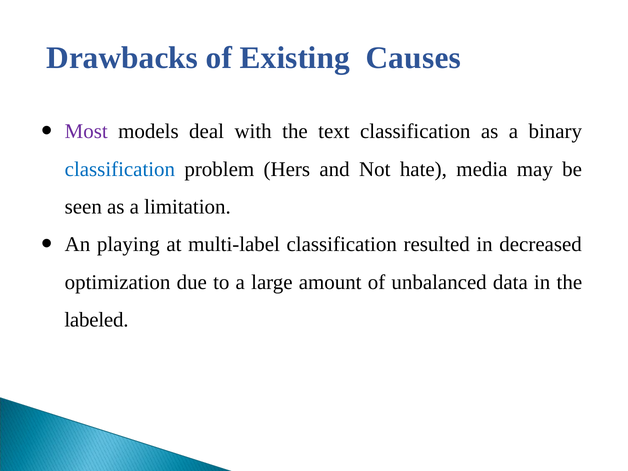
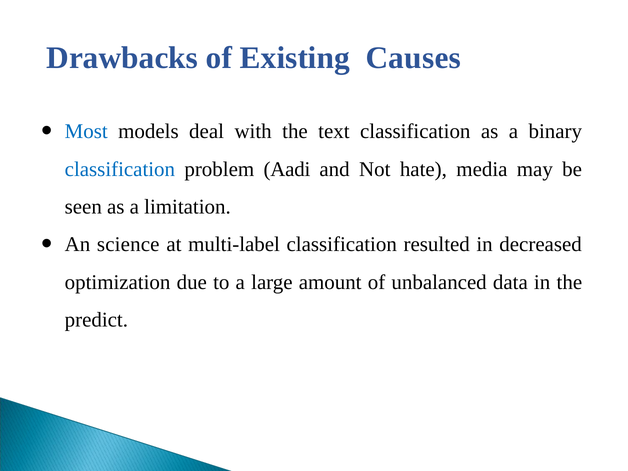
Most colour: purple -> blue
Hers: Hers -> Aadi
playing: playing -> science
labeled: labeled -> predict
